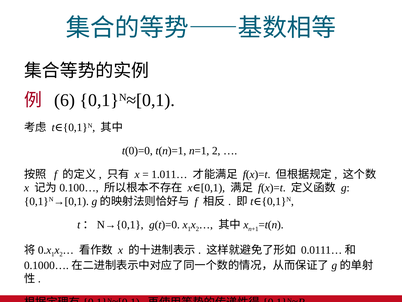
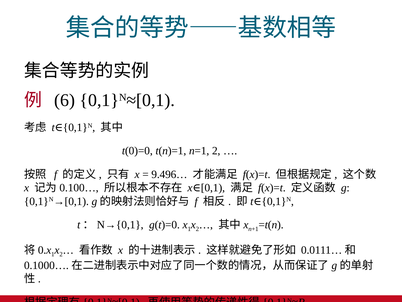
1.011…: 1.011… -> 9.496…
